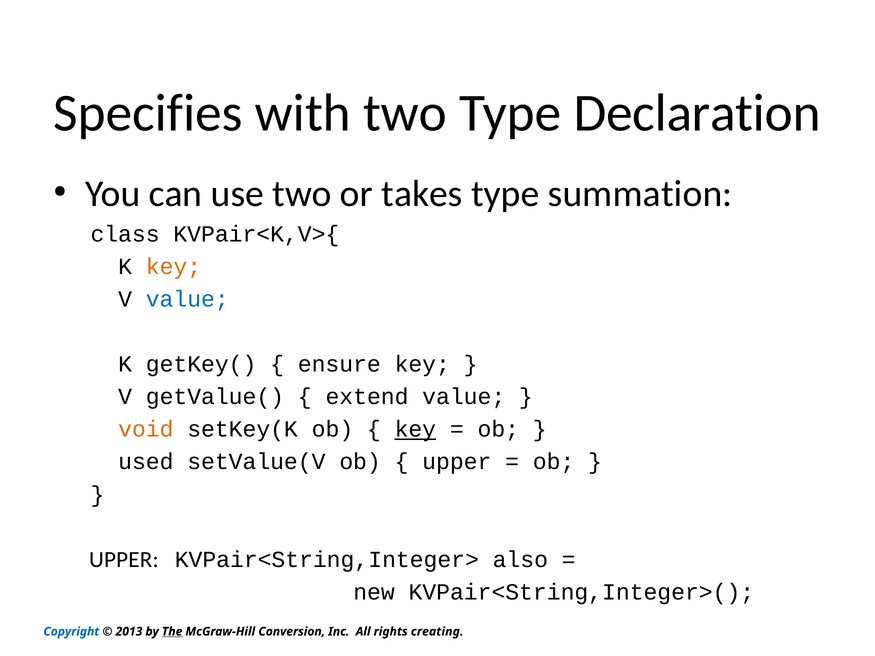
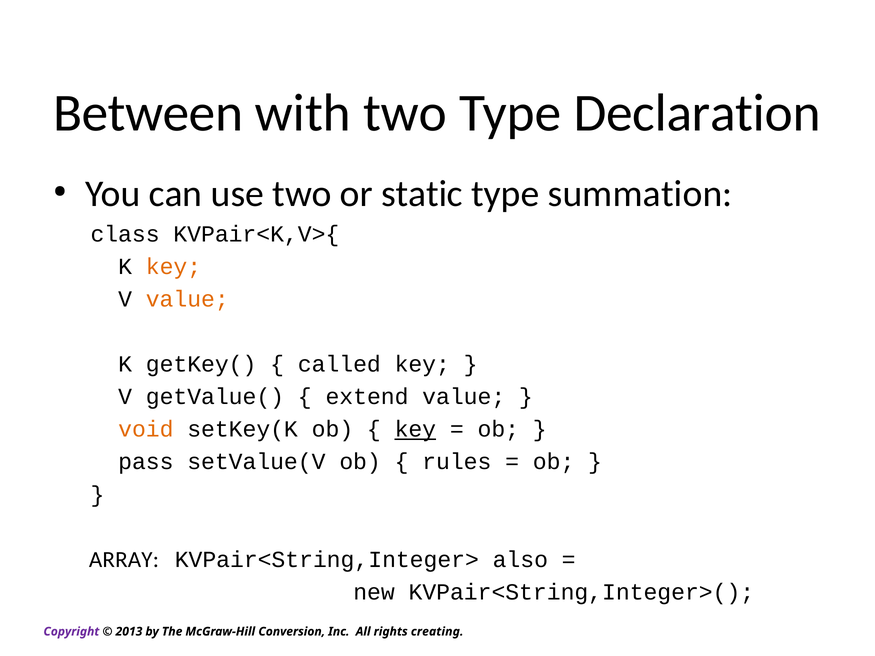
Specifies: Specifies -> Between
takes: takes -> static
value at (187, 299) colour: blue -> orange
ensure: ensure -> called
used: used -> pass
upper at (457, 462): upper -> rules
UPPER at (124, 560): UPPER -> ARRAY
Copyright colour: blue -> purple
The underline: present -> none
